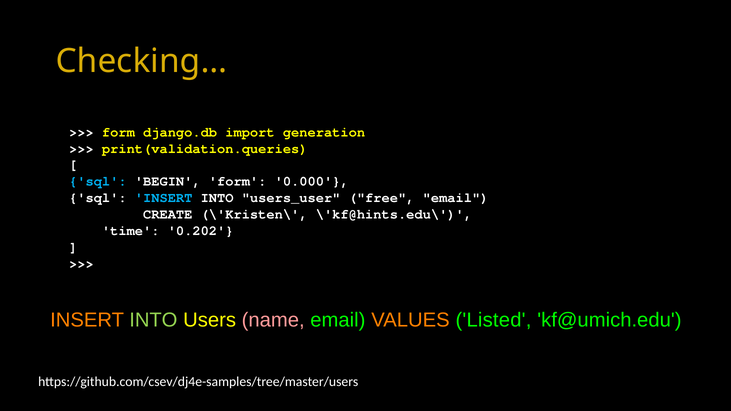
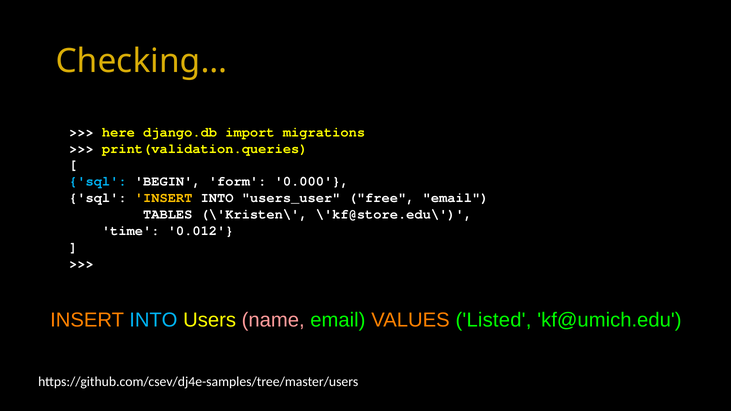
form at (118, 132): form -> here
generation: generation -> migrations
INSERT at (164, 198) colour: light blue -> yellow
CREATE: CREATE -> TABLES
\'kf@hints.edu\: \'kf@hints.edu\ -> \'kf@store.edu\
0.202: 0.202 -> 0.012
INTO at (153, 320) colour: light green -> light blue
